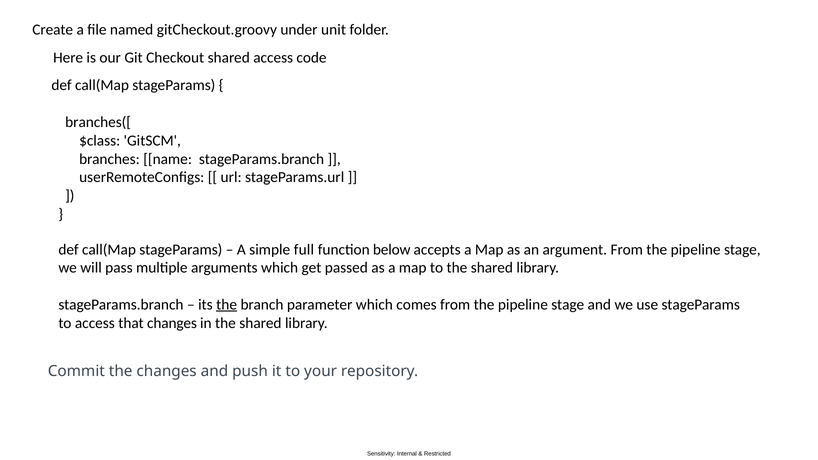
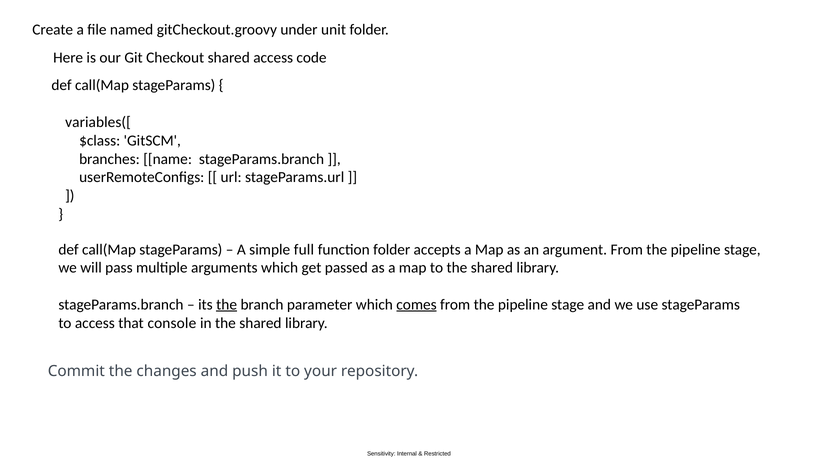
branches([: branches([ -> variables([
function below: below -> folder
comes underline: none -> present
that changes: changes -> console
